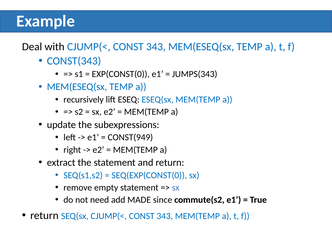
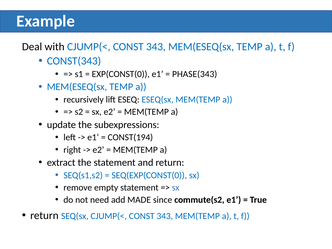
JUMPS(343: JUMPS(343 -> PHASE(343
CONST(949: CONST(949 -> CONST(194
